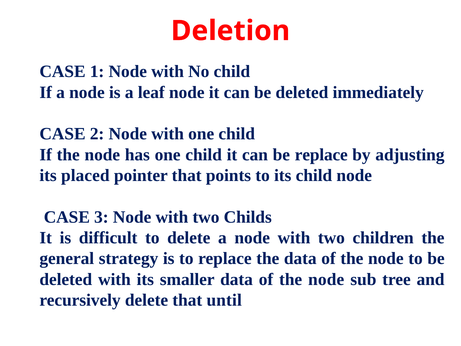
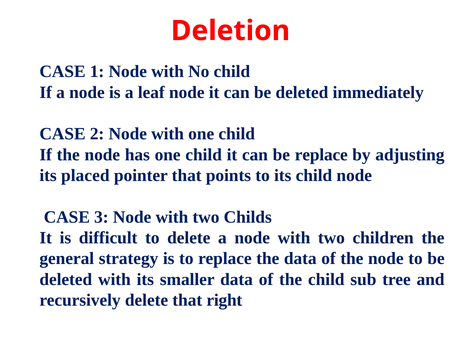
node at (326, 279): node -> child
until: until -> right
